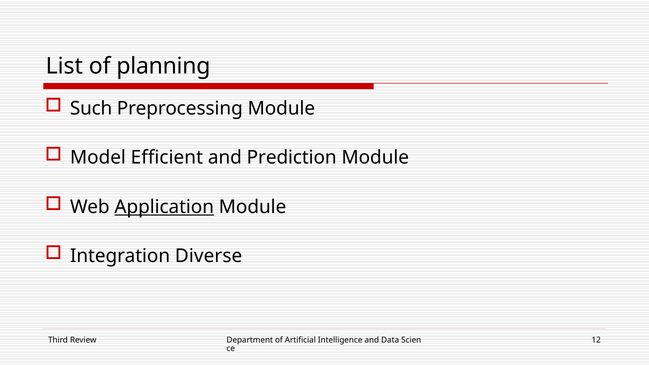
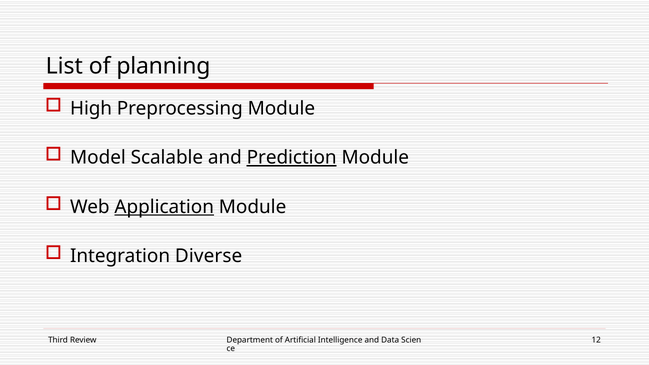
Such: Such -> High
Efficient: Efficient -> Scalable
Prediction underline: none -> present
